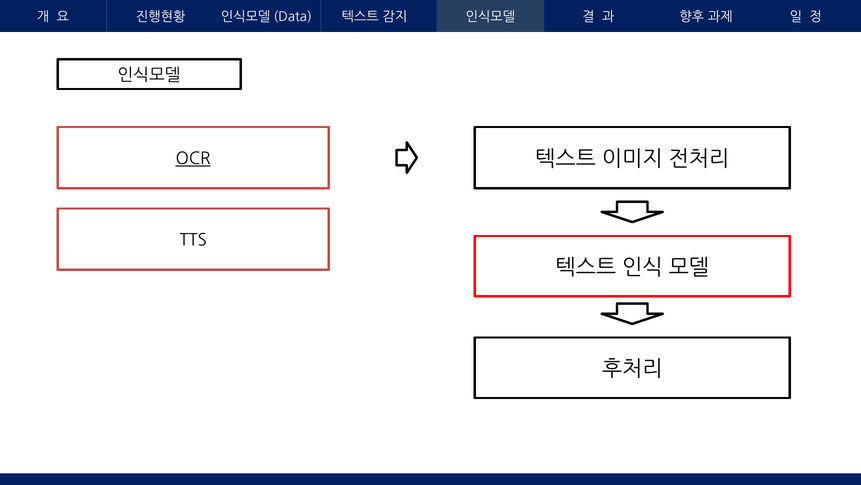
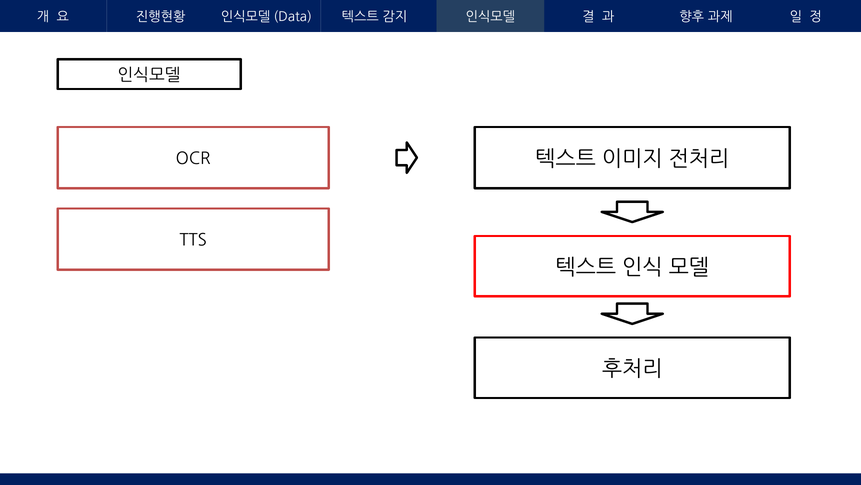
OCR underline: present -> none
